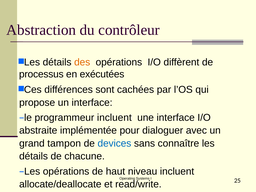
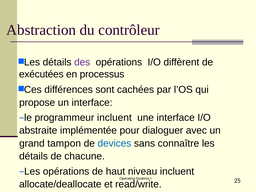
des colour: orange -> purple
processus: processus -> exécutées
exécutées: exécutées -> processus
